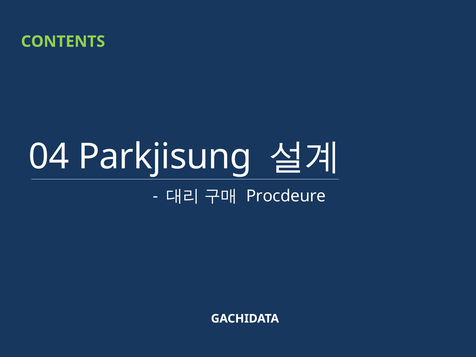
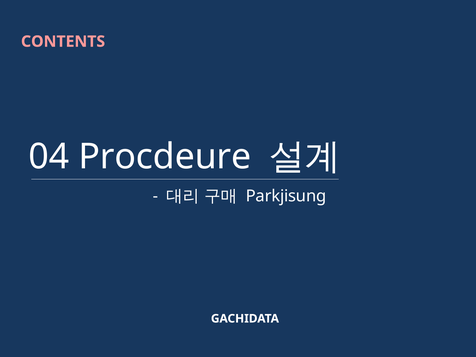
CONTENTS colour: light green -> pink
Parkjisung: Parkjisung -> Procdeure
Procdeure: Procdeure -> Parkjisung
